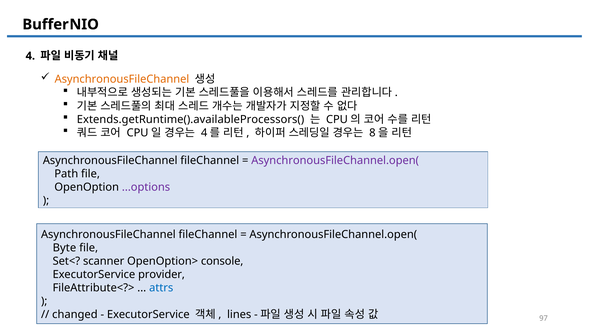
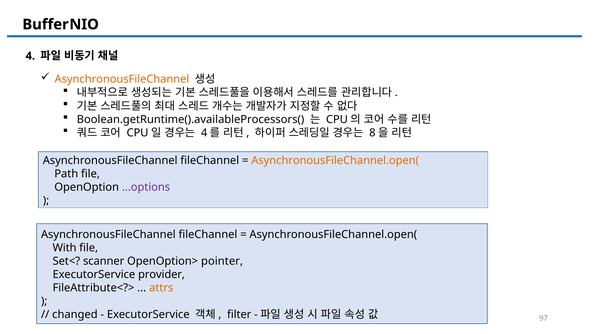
Extends.getRuntime().availableProcessors(: Extends.getRuntime().availableProcessors( -> Boolean.getRuntime().availableProcessors(
AsynchronousFileChannel.open( at (335, 160) colour: purple -> orange
Byte: Byte -> With
console: console -> pointer
attrs colour: blue -> orange
lines: lines -> filter
